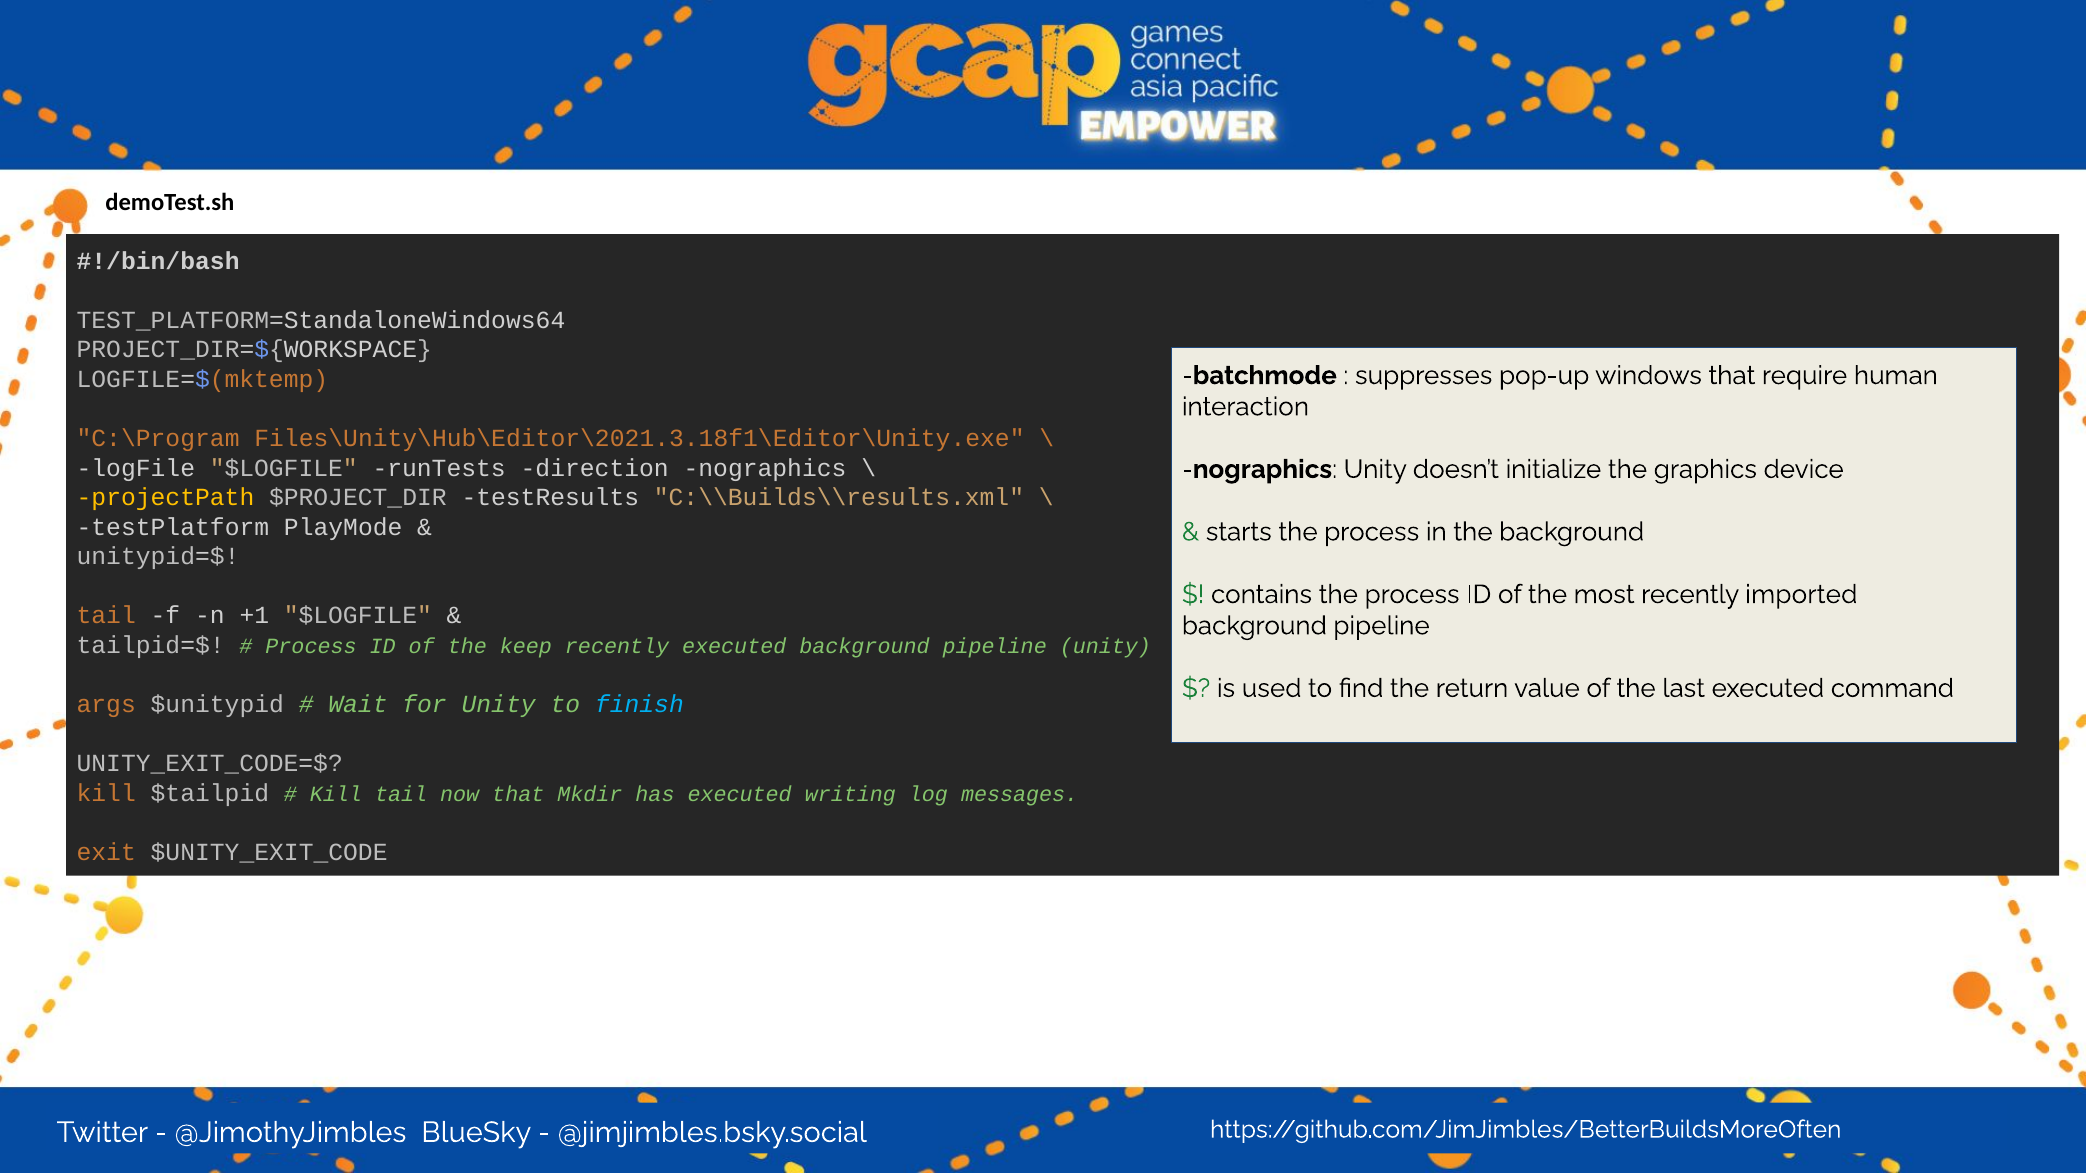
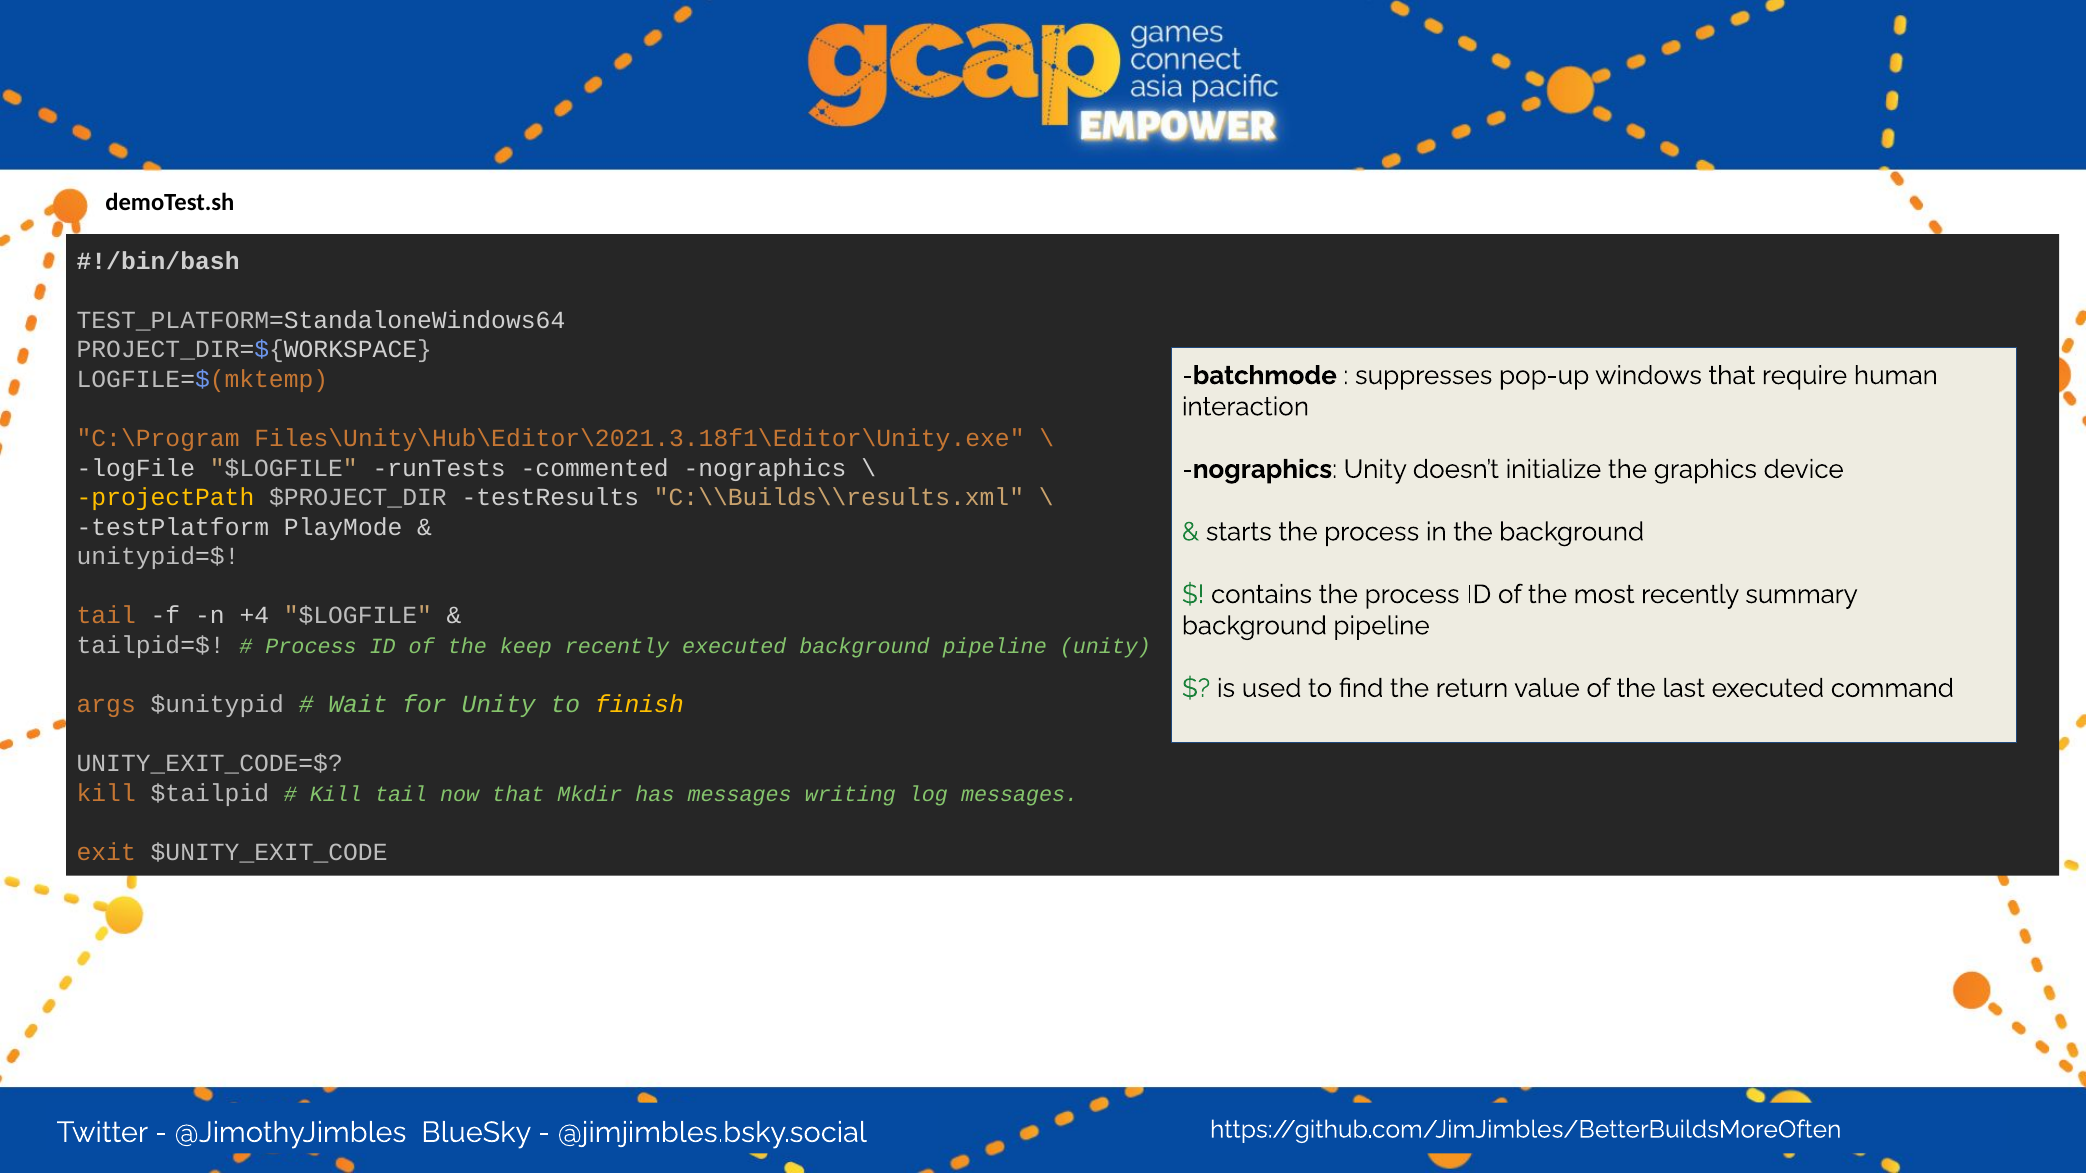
direction: direction -> commented
imported: imported -> summary
+1: +1 -> +4
finish colour: light blue -> yellow
has executed: executed -> messages
